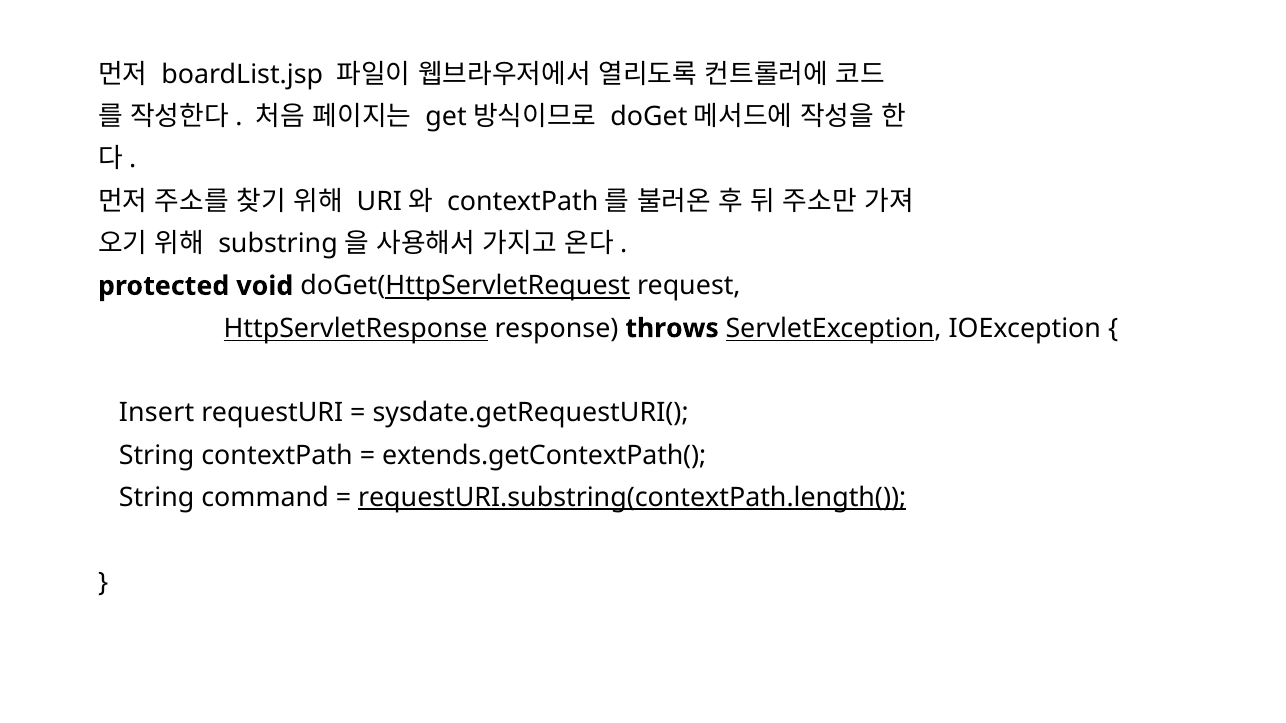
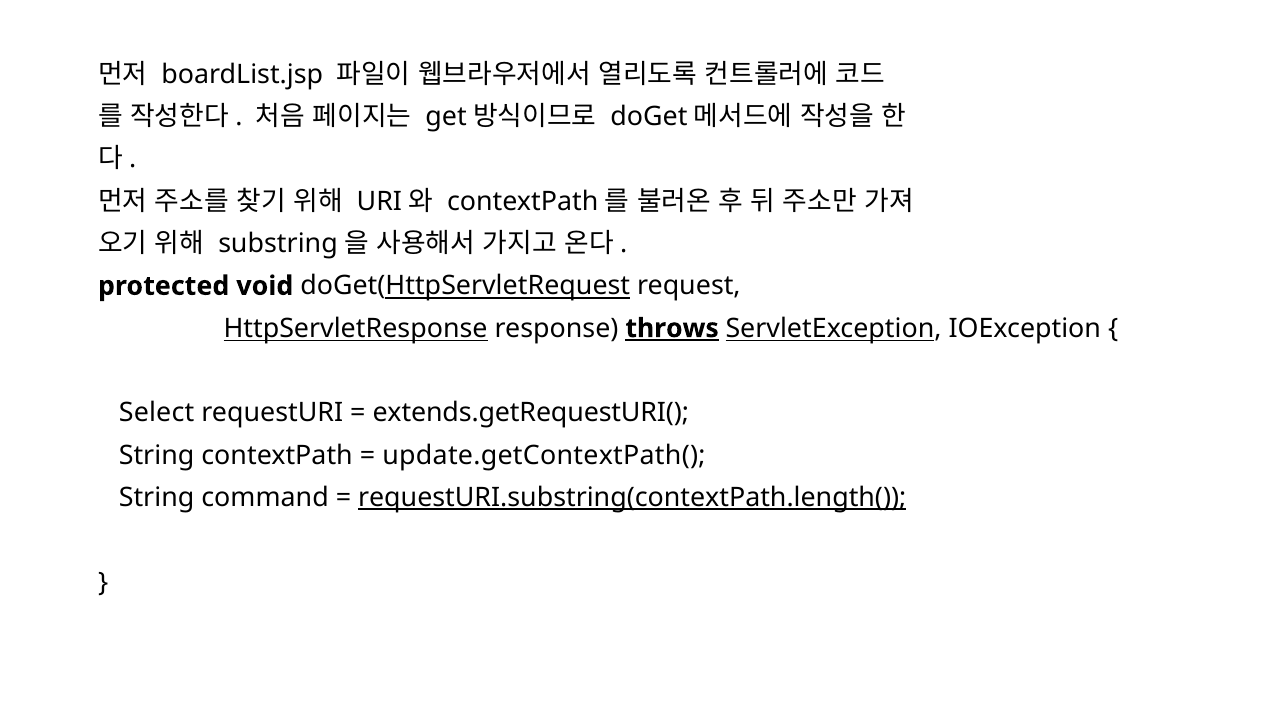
throws underline: none -> present
Insert: Insert -> Select
sysdate.getRequestURI(: sysdate.getRequestURI( -> extends.getRequestURI(
extends.getContextPath(: extends.getContextPath( -> update.getContextPath(
